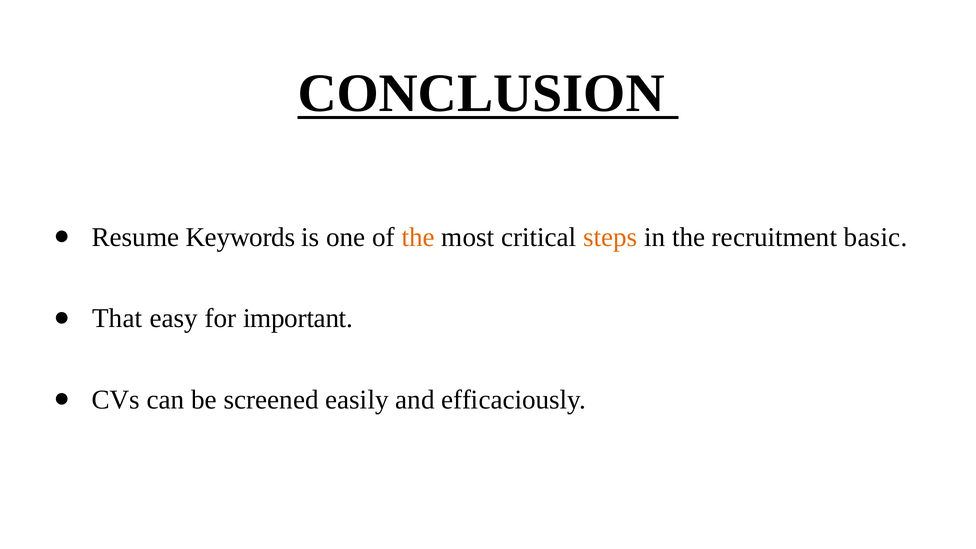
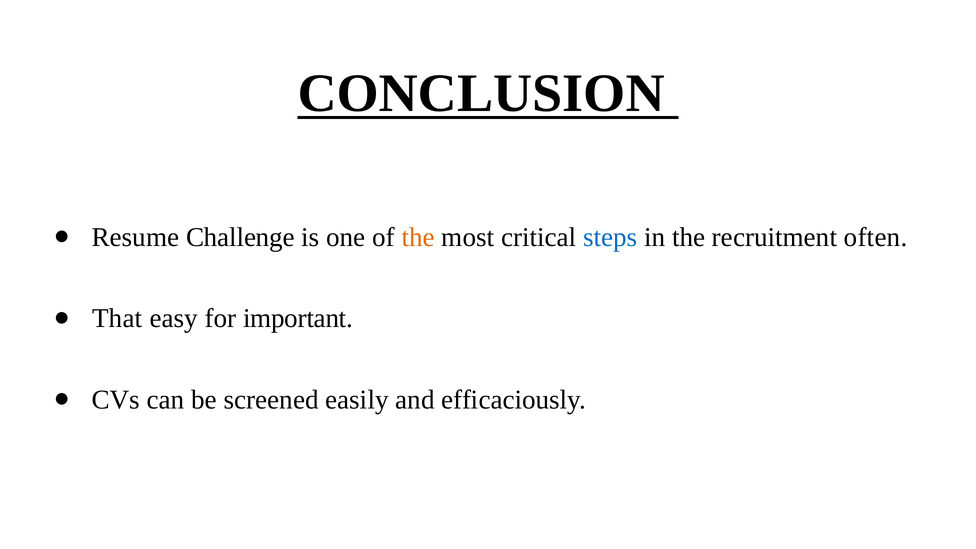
Keywords: Keywords -> Challenge
steps colour: orange -> blue
basic: basic -> often
